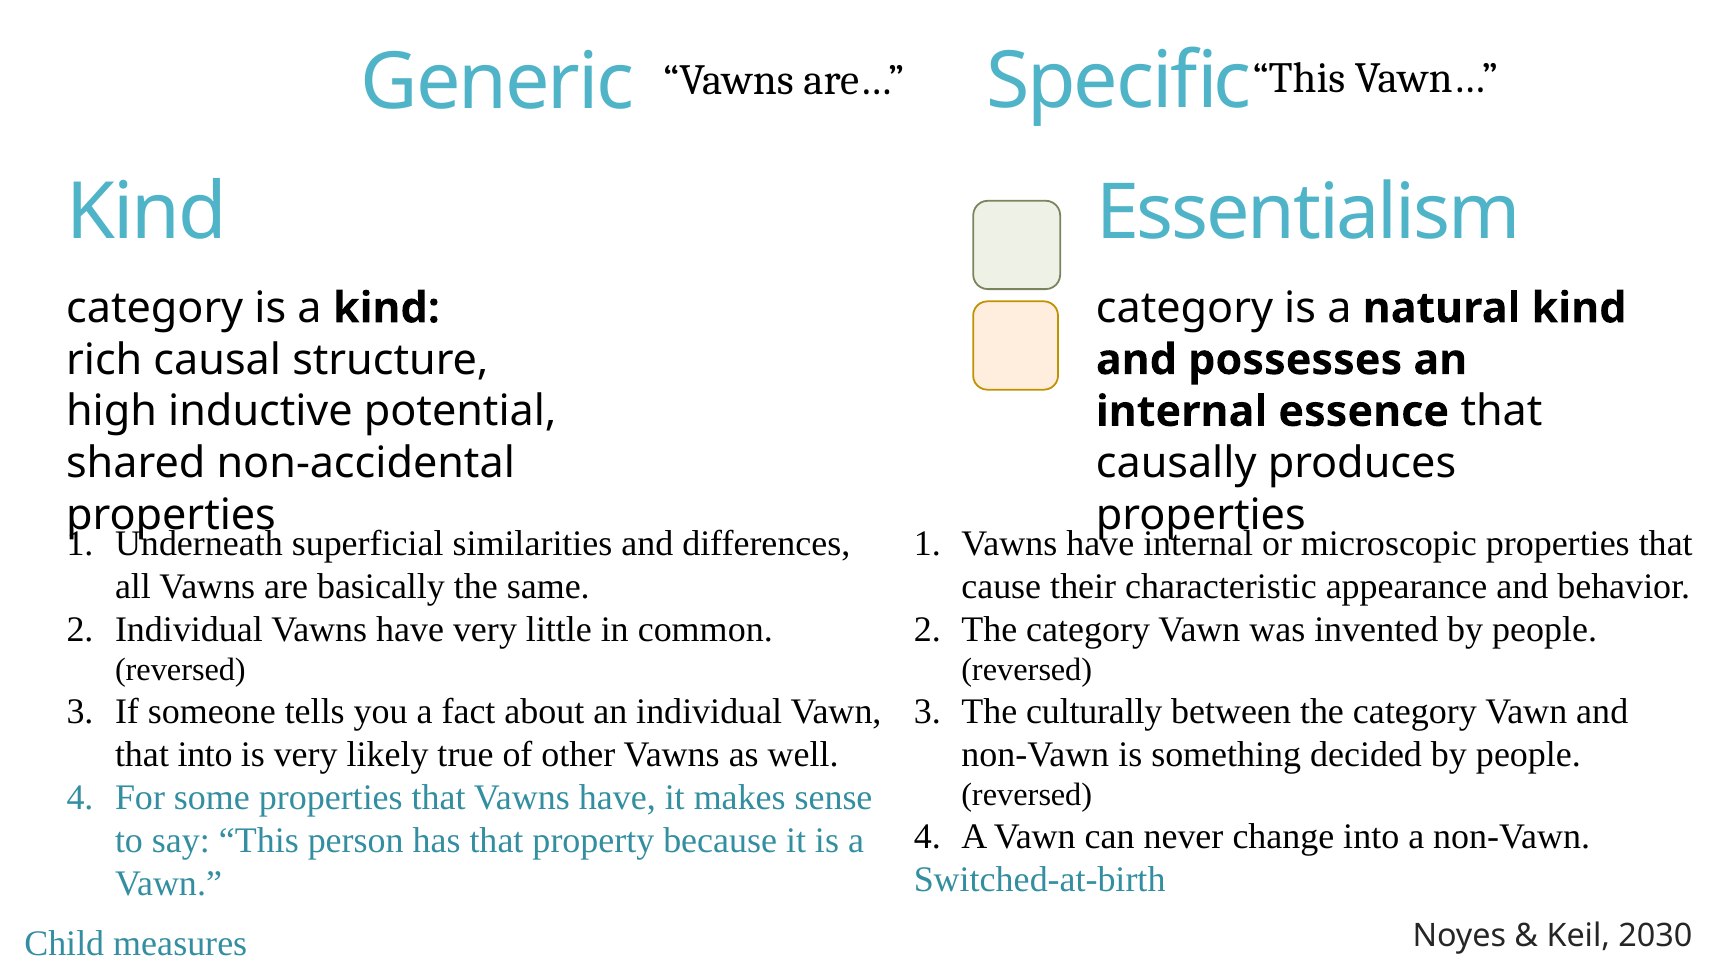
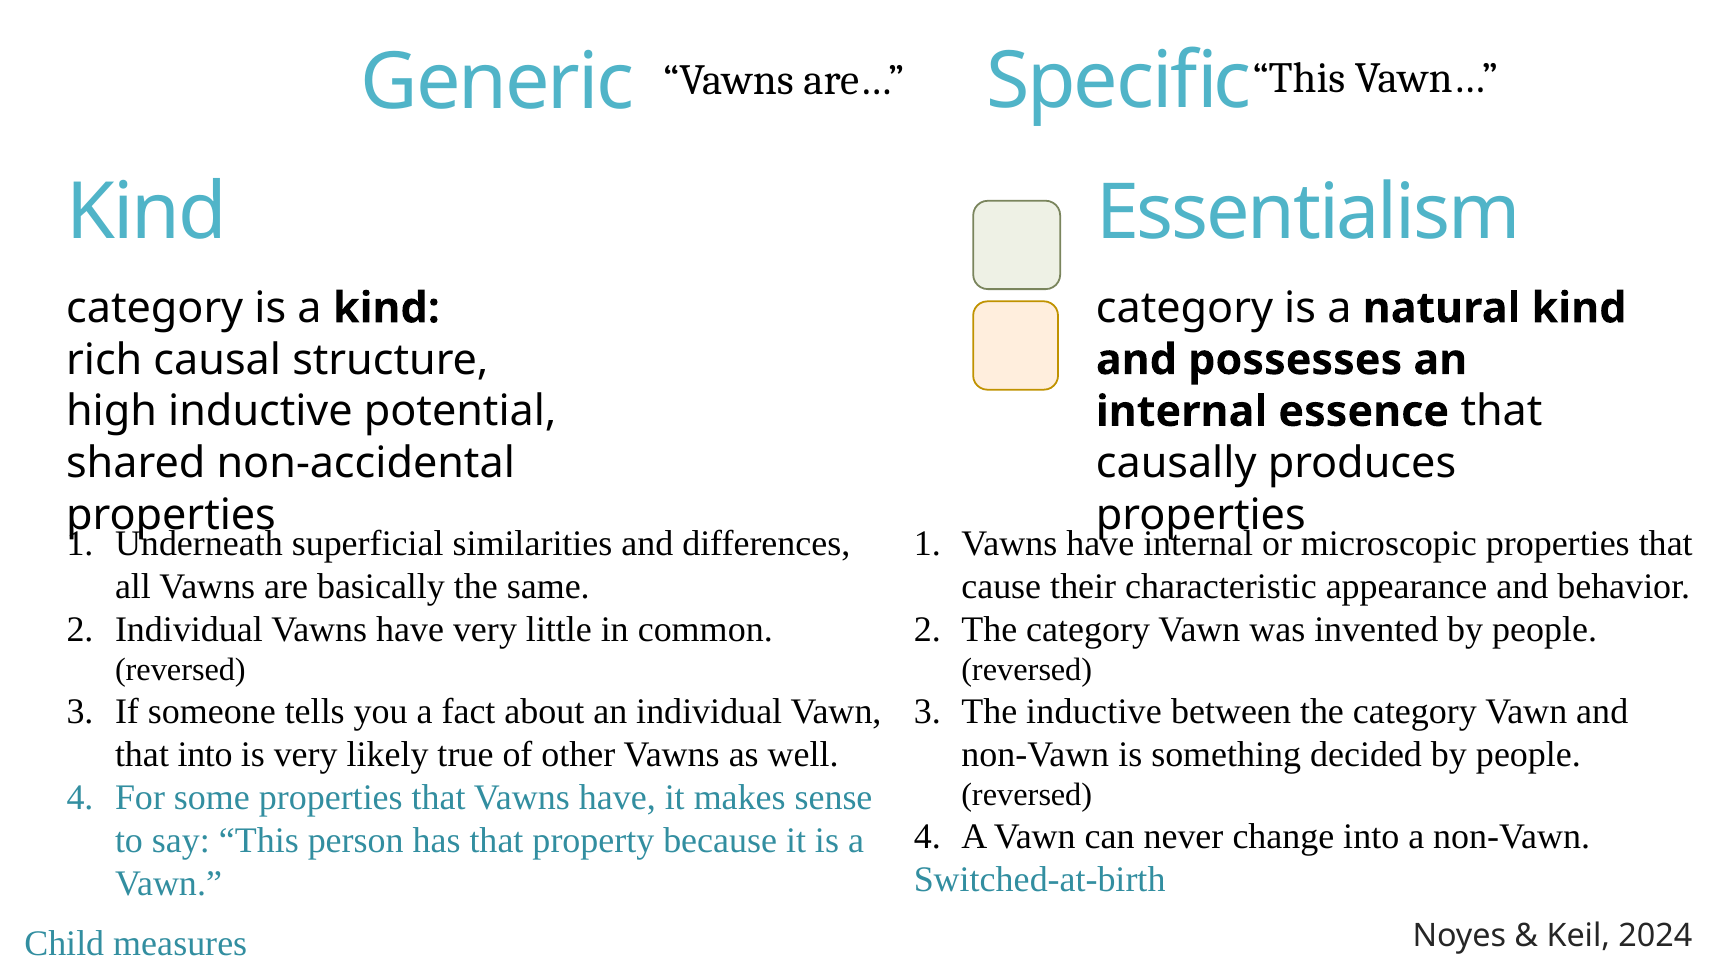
The culturally: culturally -> inductive
2030: 2030 -> 2024
